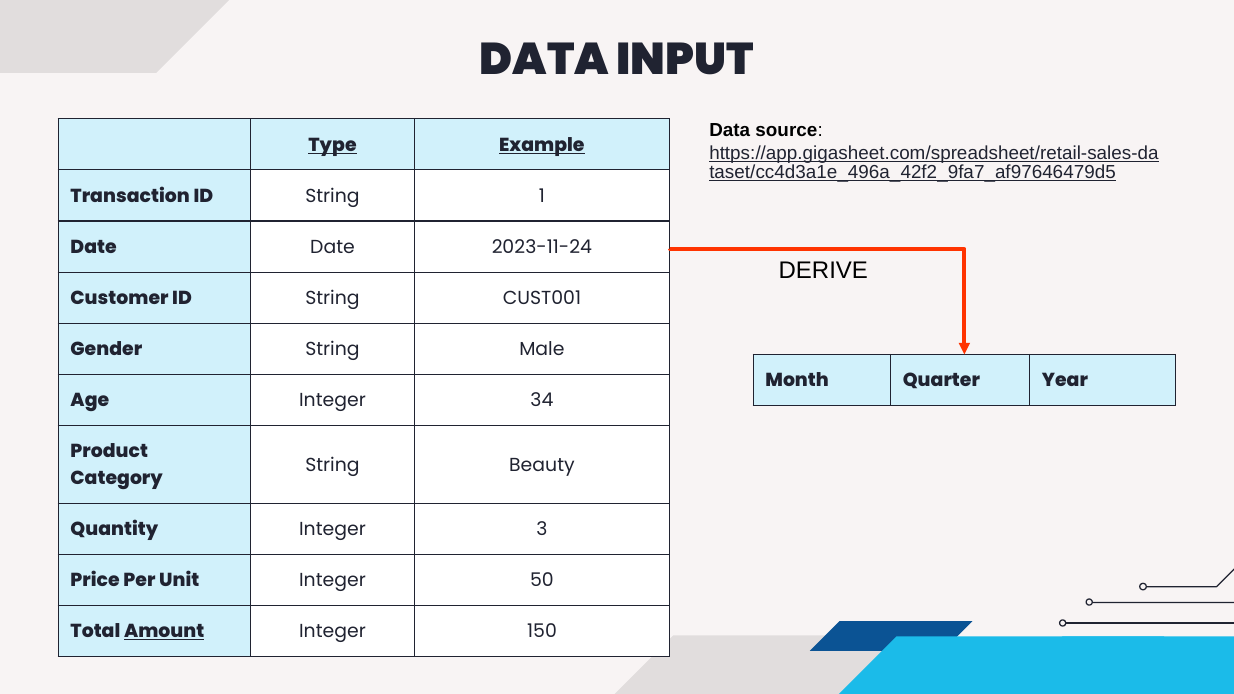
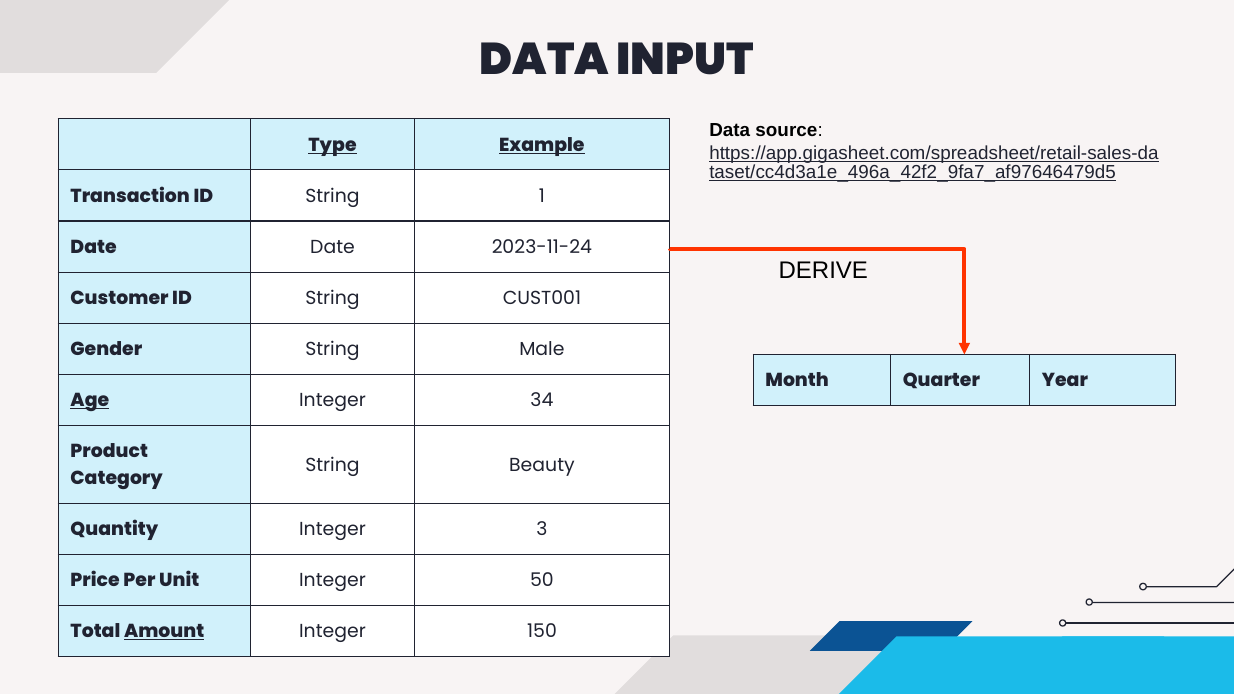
Age underline: none -> present
